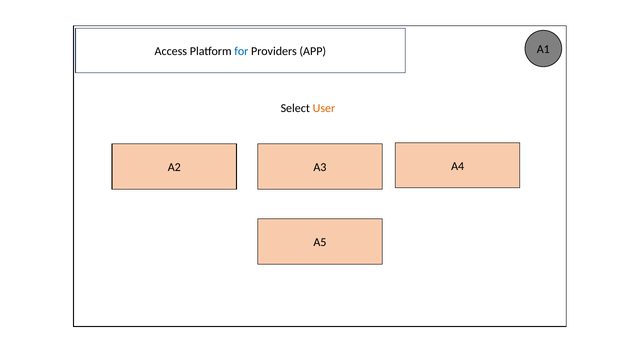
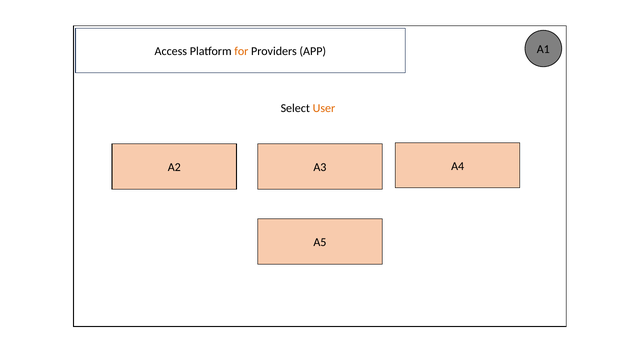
for colour: blue -> orange
